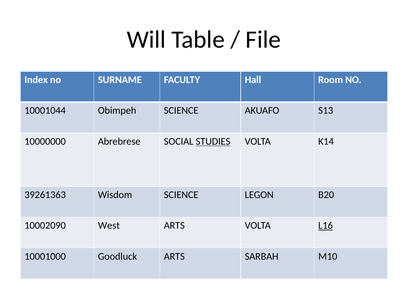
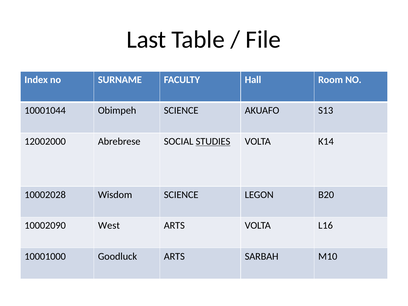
Will: Will -> Last
10000000: 10000000 -> 12002000
39261363: 39261363 -> 10002028
L16 underline: present -> none
